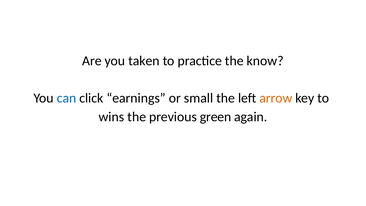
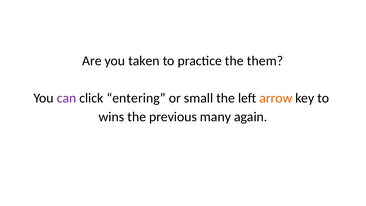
know: know -> them
can colour: blue -> purple
earnings: earnings -> entering
green: green -> many
